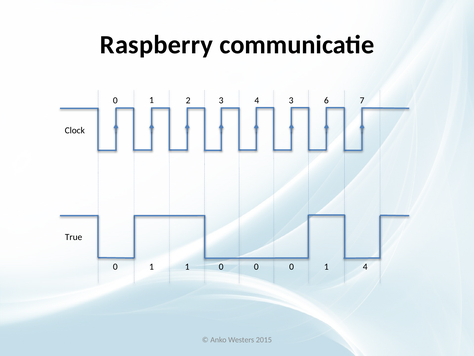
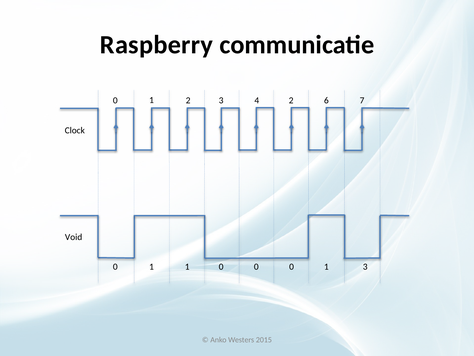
4 3: 3 -> 2
True: True -> Void
0 4: 4 -> 3
